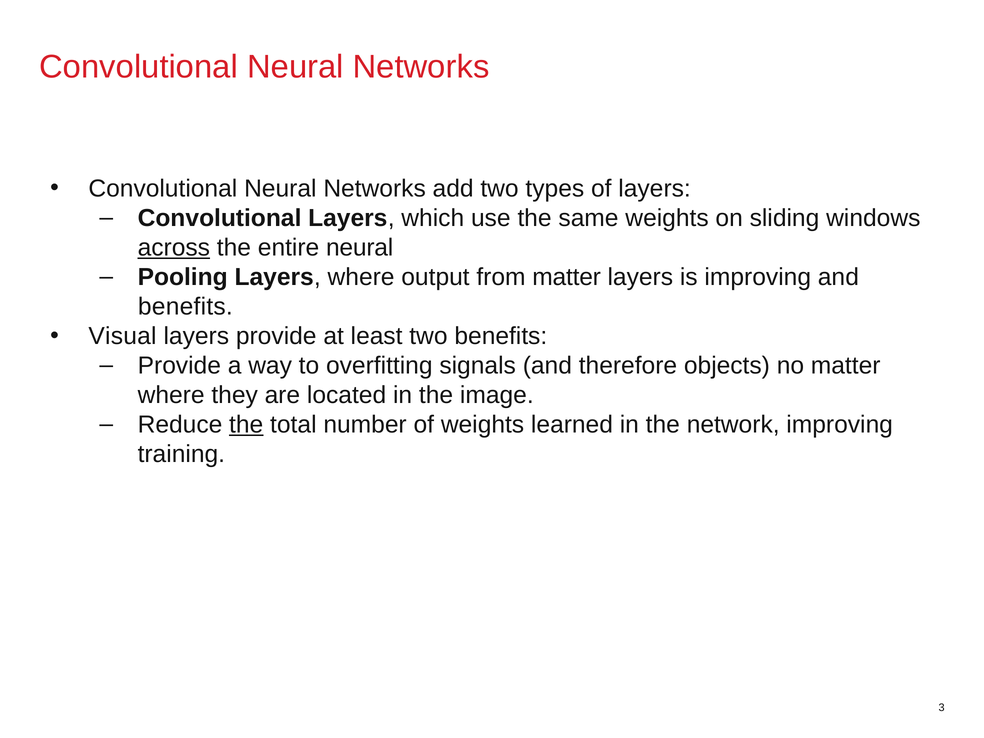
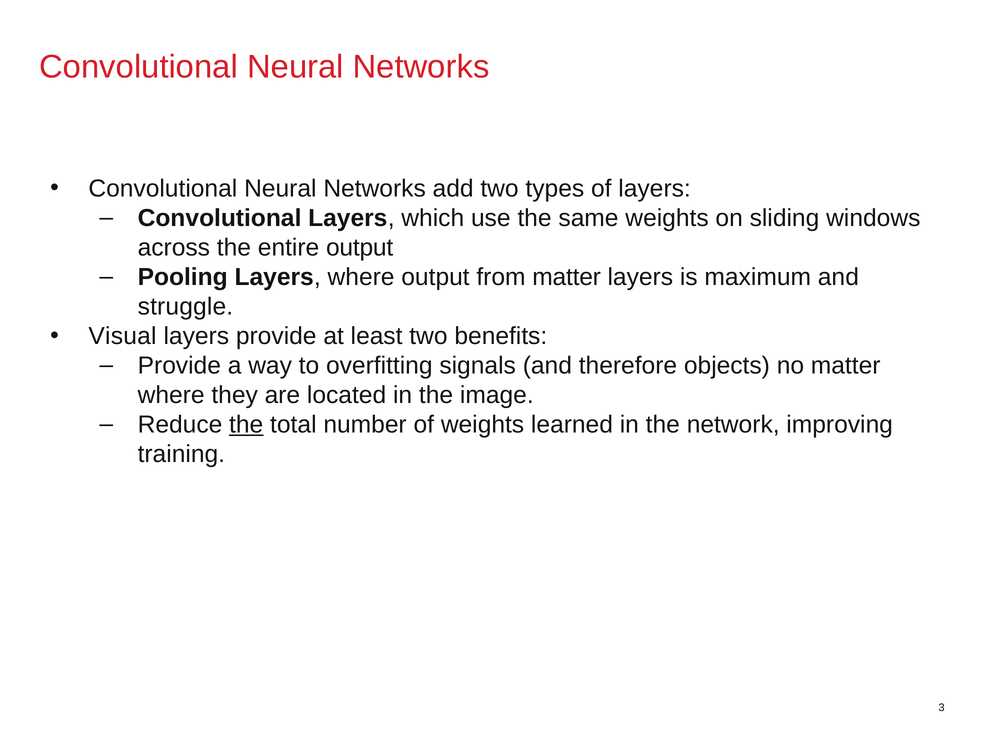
across underline: present -> none
entire neural: neural -> output
is improving: improving -> maximum
benefits at (185, 307): benefits -> struggle
